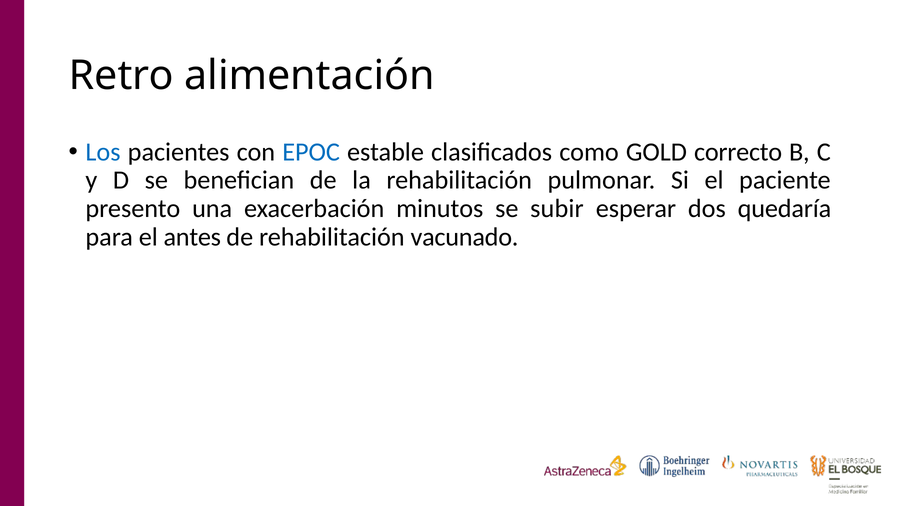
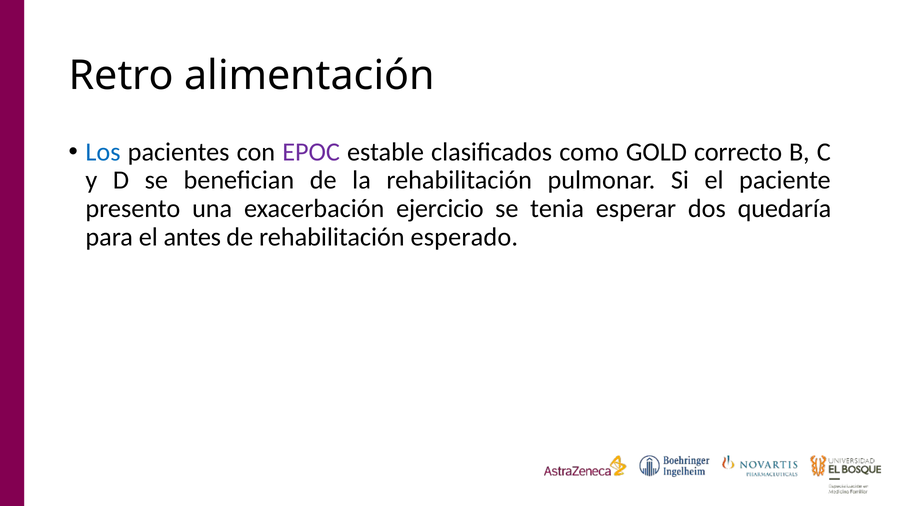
EPOC colour: blue -> purple
minutos: minutos -> ejercicio
subir: subir -> tenia
vacunado: vacunado -> esperado
